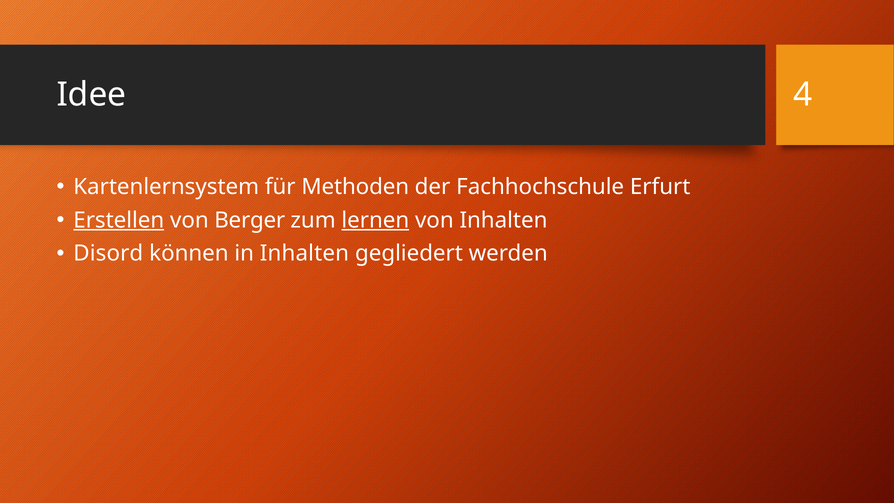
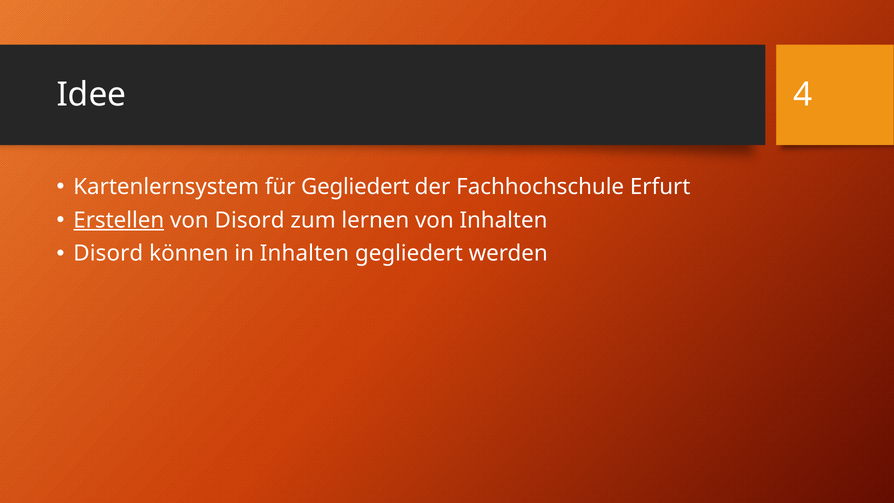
für Methoden: Methoden -> Gegliedert
von Berger: Berger -> Disord
lernen underline: present -> none
